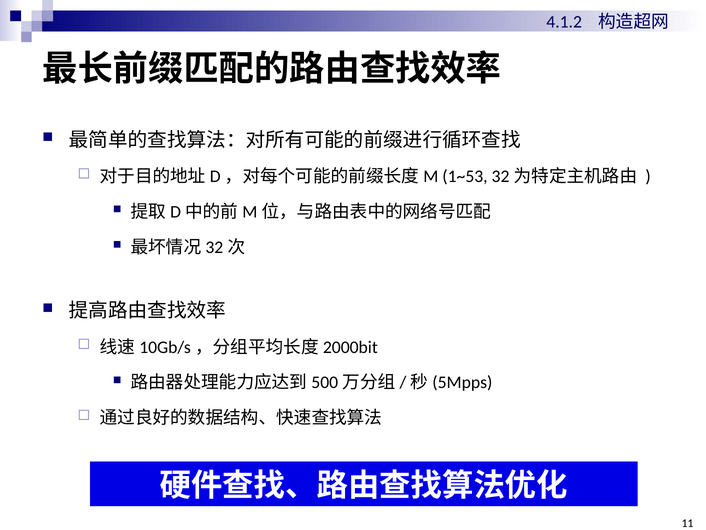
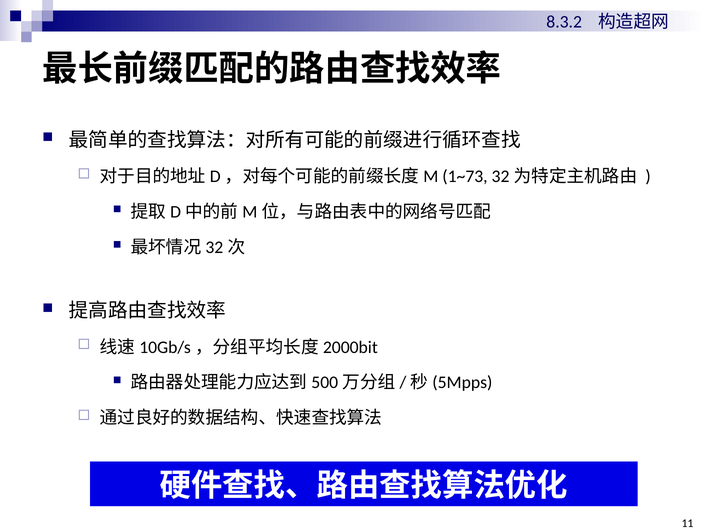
4.1.2: 4.1.2 -> 8.3.2
1~53: 1~53 -> 1~73
